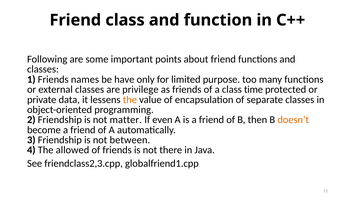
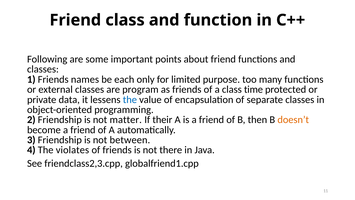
have: have -> each
privilege: privilege -> program
the at (130, 99) colour: orange -> blue
even: even -> their
allowed: allowed -> violates
